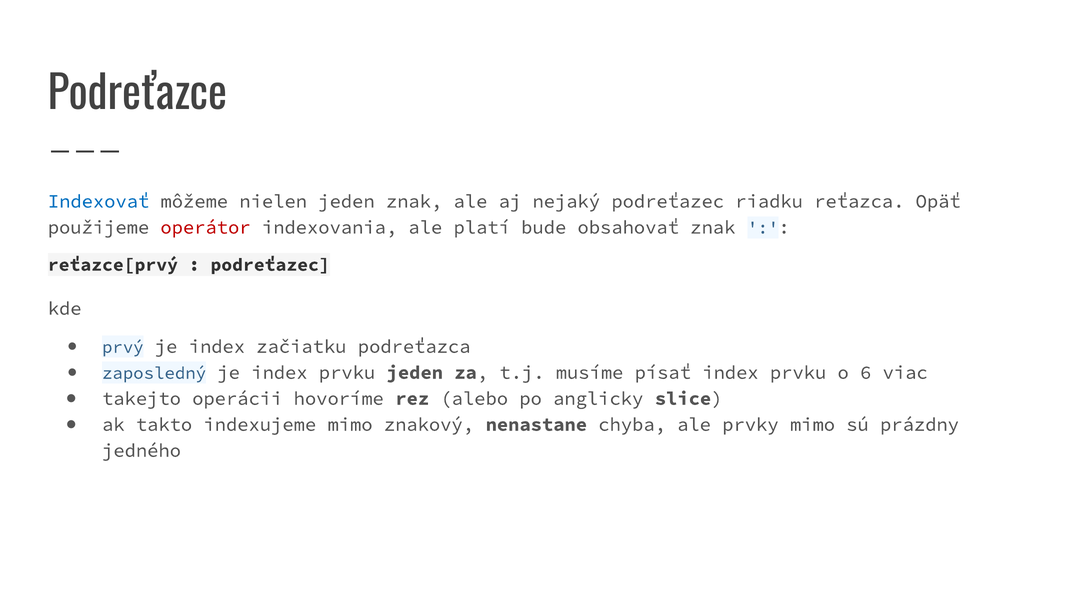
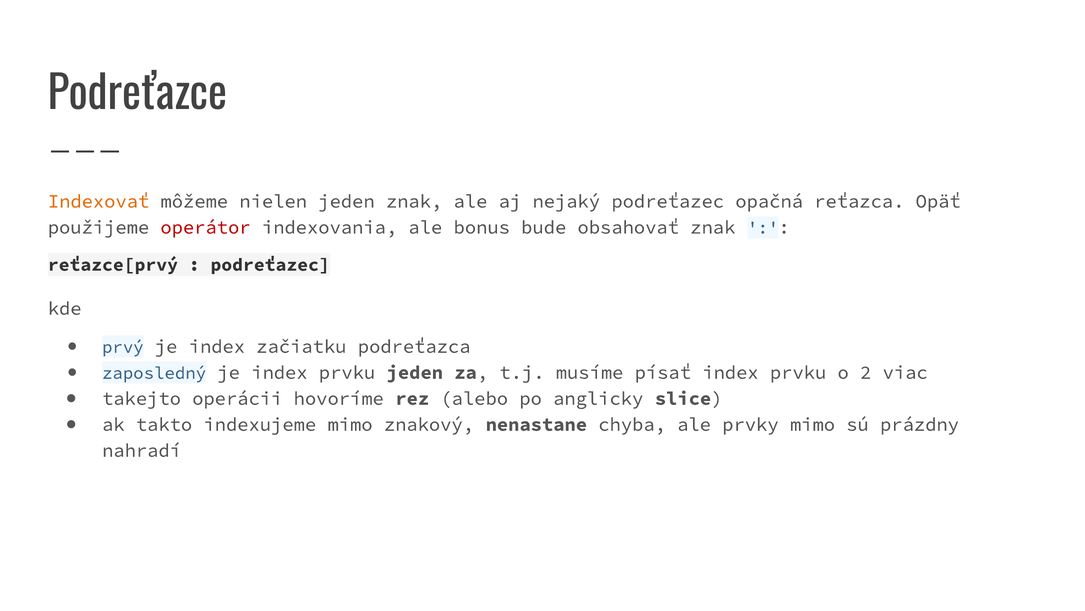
Indexovať colour: blue -> orange
riadku: riadku -> opačná
platí: platí -> bonus
6: 6 -> 2
jedného: jedného -> nahradí
